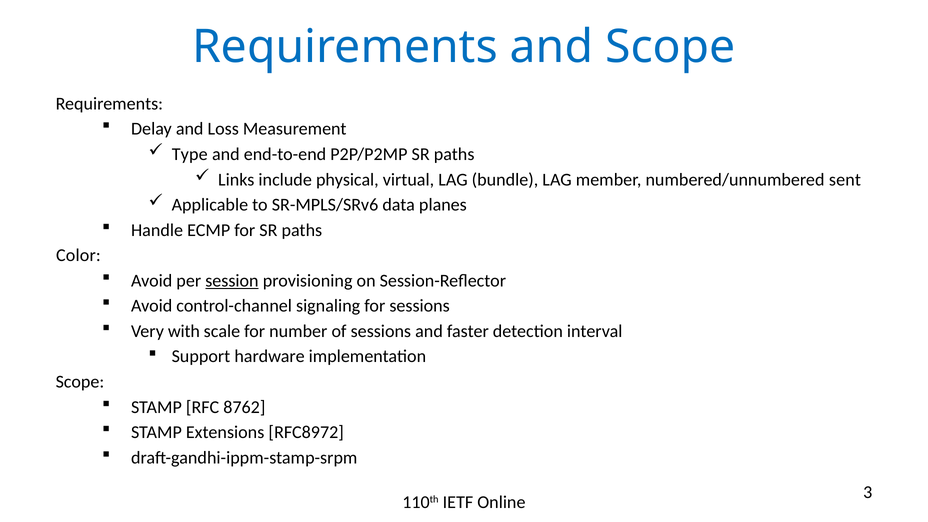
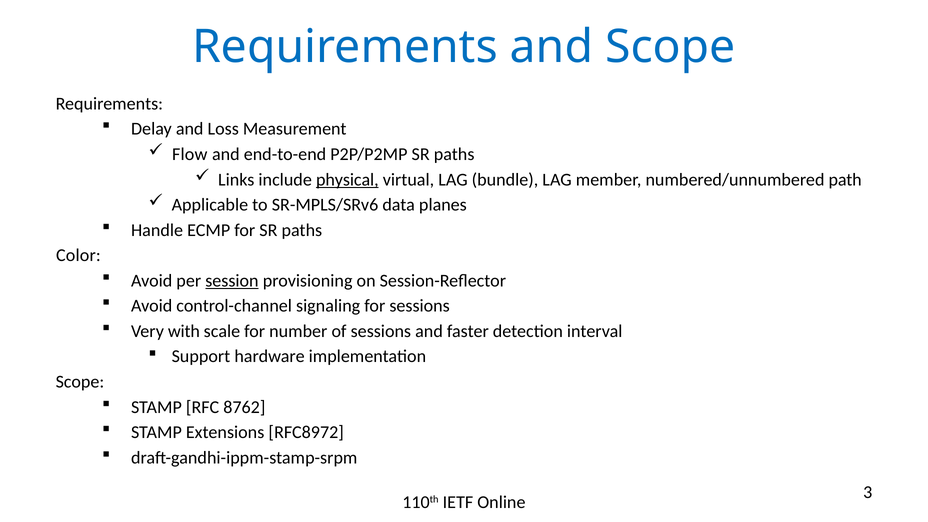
Type: Type -> Flow
physical underline: none -> present
sent: sent -> path
